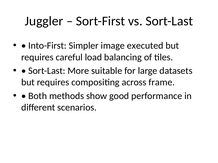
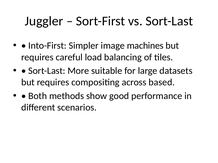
executed: executed -> machines
frame: frame -> based
